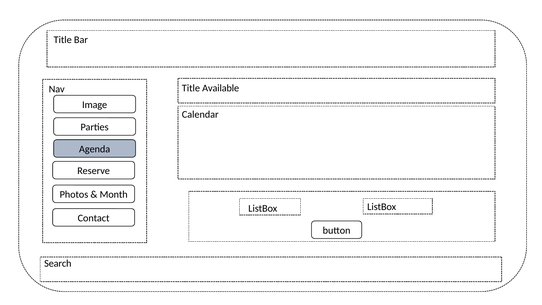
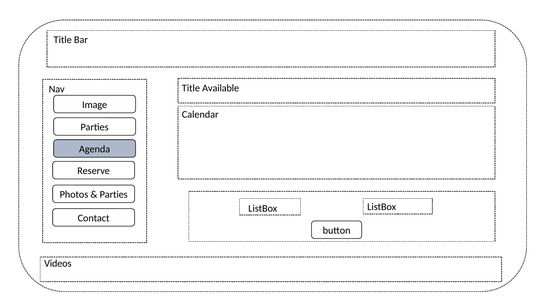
Month at (114, 194): Month -> Parties
Search: Search -> Videos
